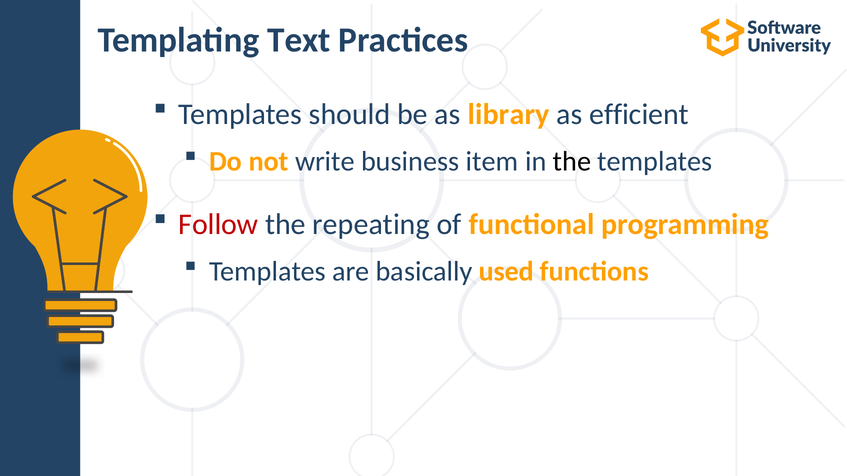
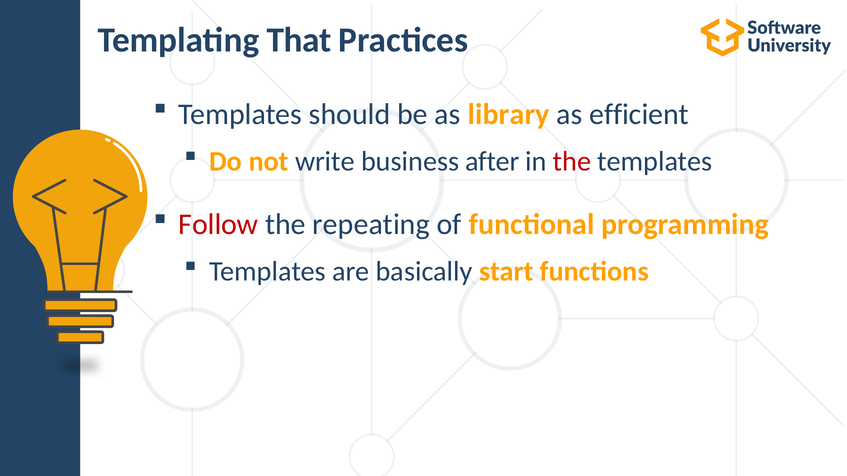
Text: Text -> That
item: item -> after
the at (572, 161) colour: black -> red
used: used -> start
